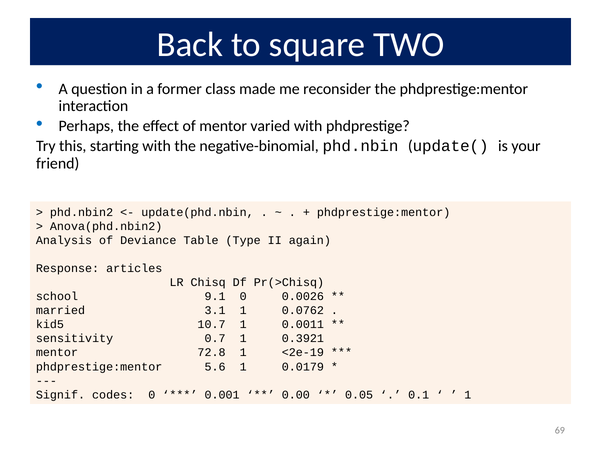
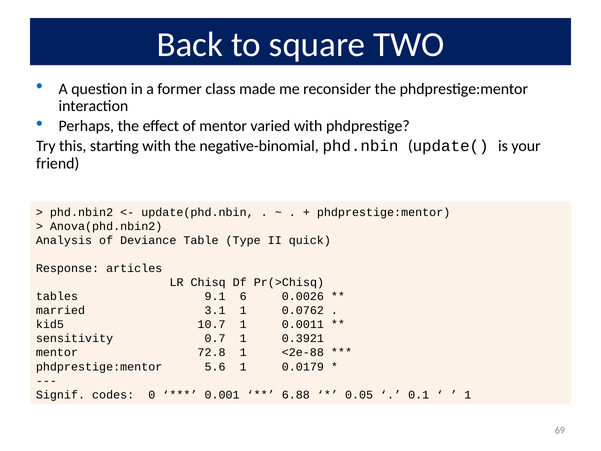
again: again -> quick
school: school -> tables
9.1 0: 0 -> 6
<2e-19: <2e-19 -> <2e-88
0.00: 0.00 -> 6.88
